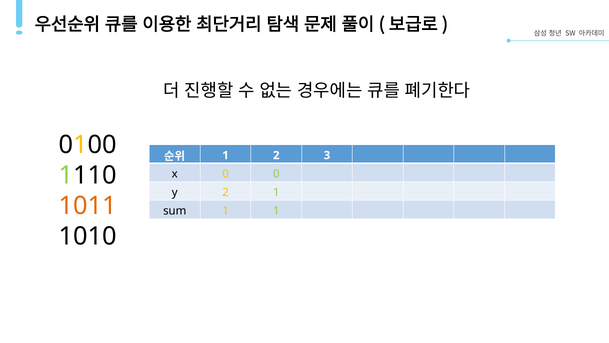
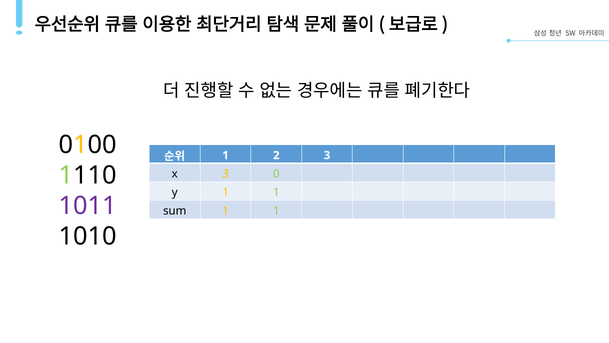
x 0: 0 -> 3
y 2: 2 -> 1
1011 colour: orange -> purple
